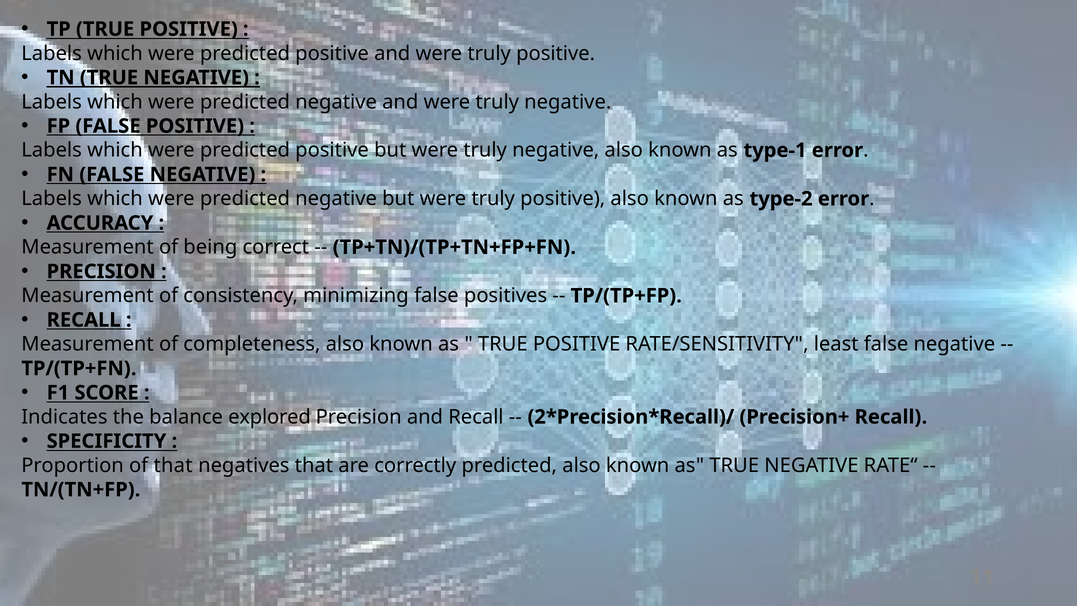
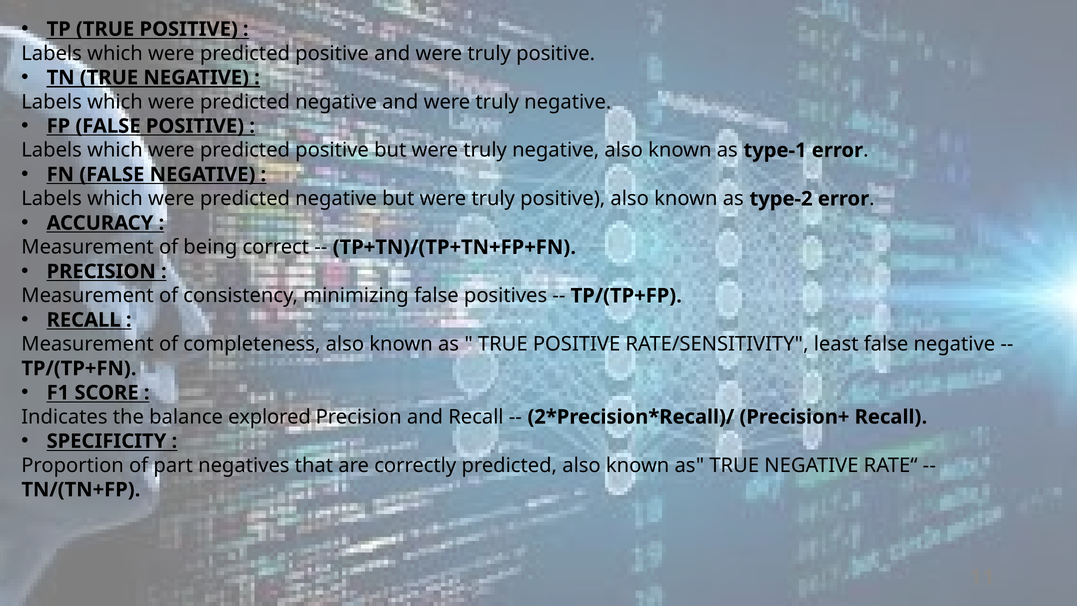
of that: that -> part
